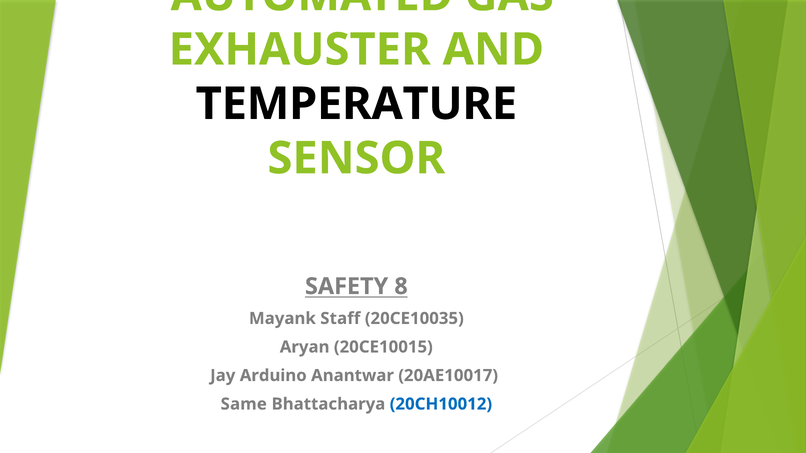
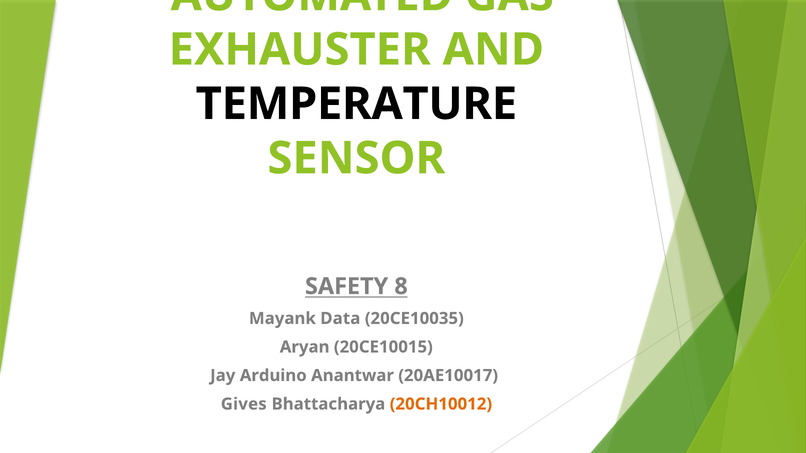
Staff: Staff -> Data
Same: Same -> Gives
20CH10012 colour: blue -> orange
